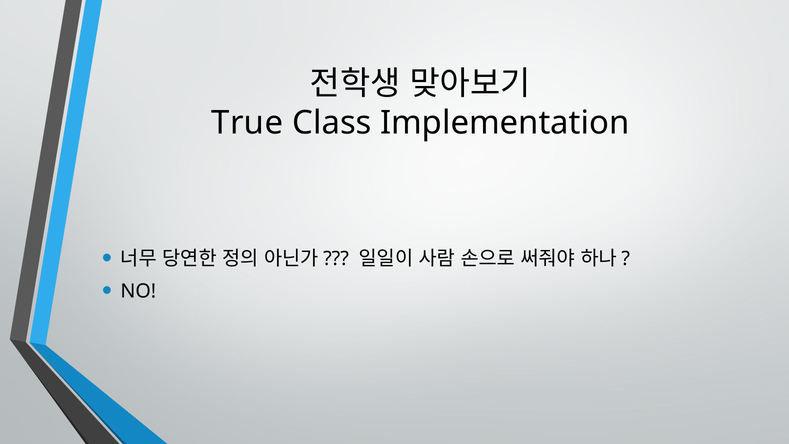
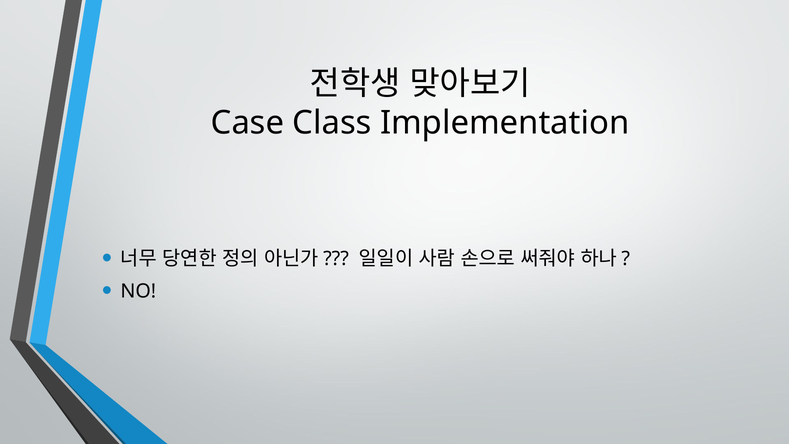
True: True -> Case
